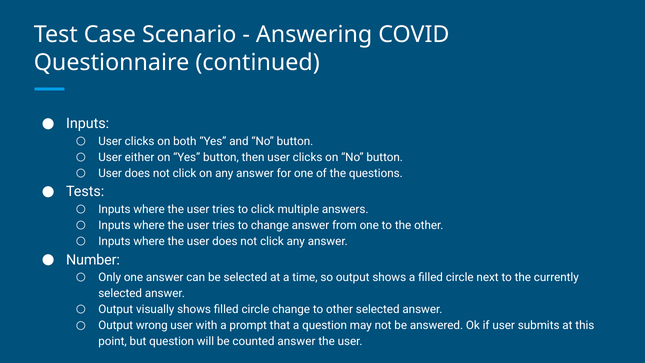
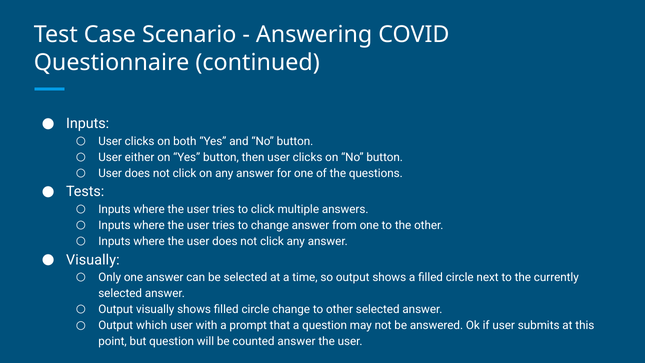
Number at (93, 260): Number -> Visually
wrong: wrong -> which
